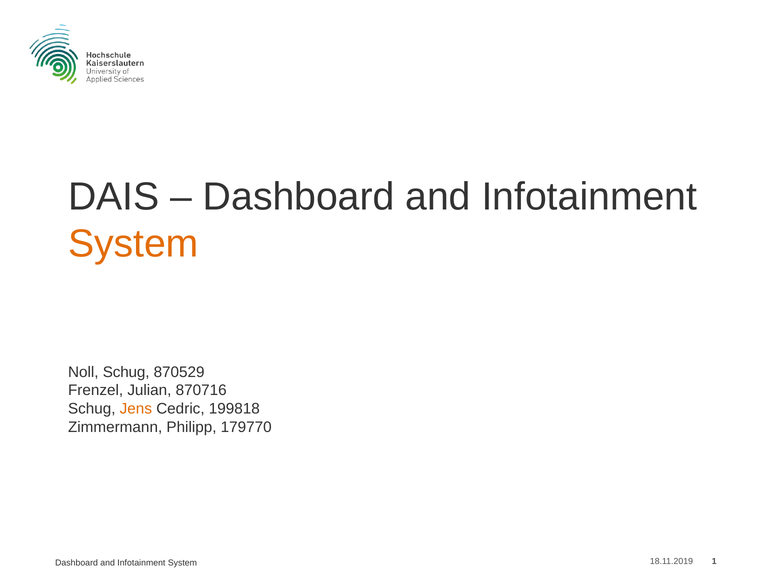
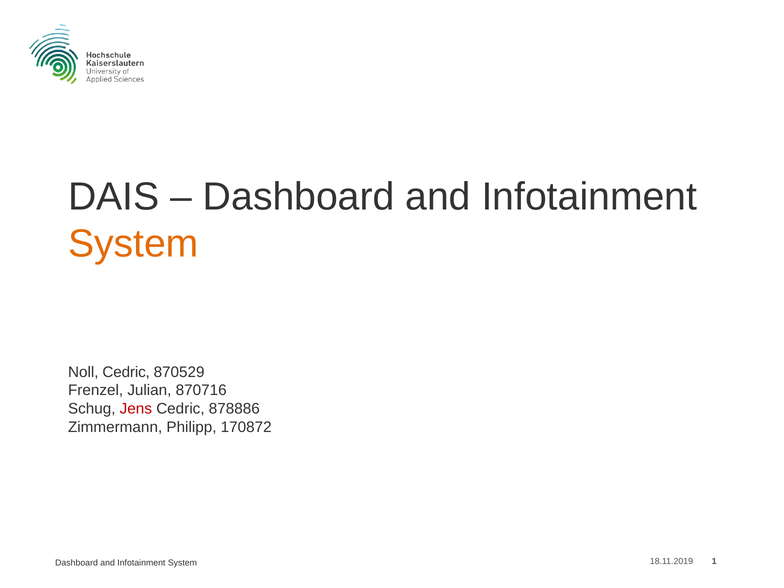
Noll Schug: Schug -> Cedric
Jens colour: orange -> red
199818: 199818 -> 878886
179770: 179770 -> 170872
